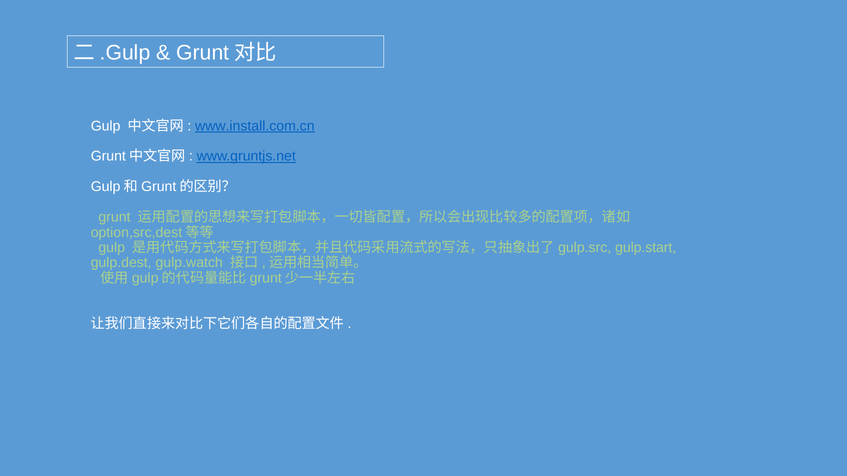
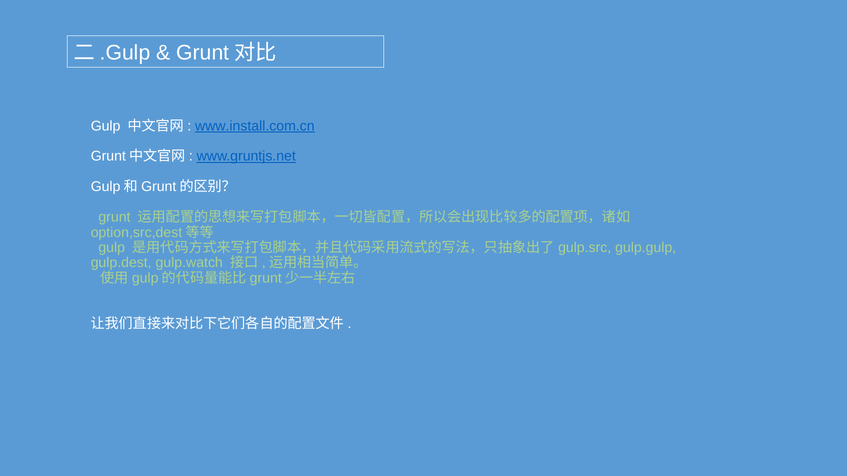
gulp.start: gulp.start -> gulp.gulp
